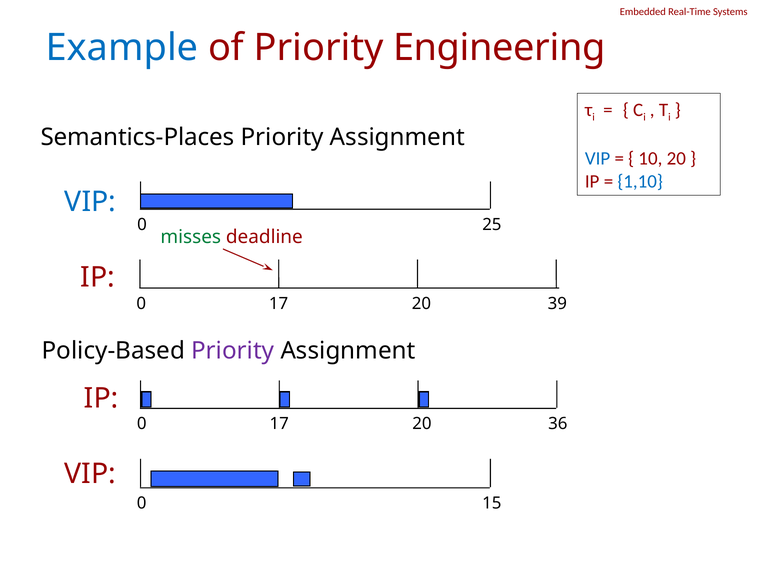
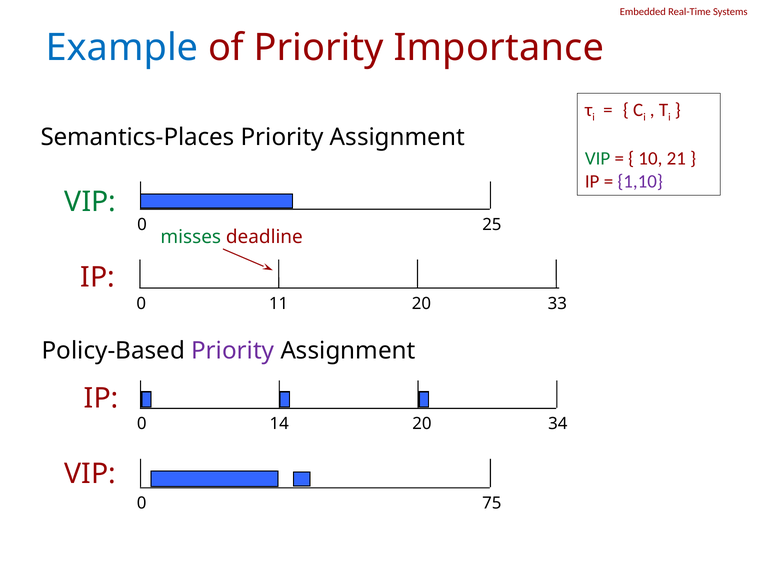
Engineering: Engineering -> Importance
VIP at (598, 159) colour: blue -> green
10 20: 20 -> 21
1,10 colour: blue -> purple
VIP at (90, 202) colour: blue -> green
17 at (279, 304): 17 -> 11
39: 39 -> 33
17 at (279, 424): 17 -> 14
36: 36 -> 34
15: 15 -> 75
